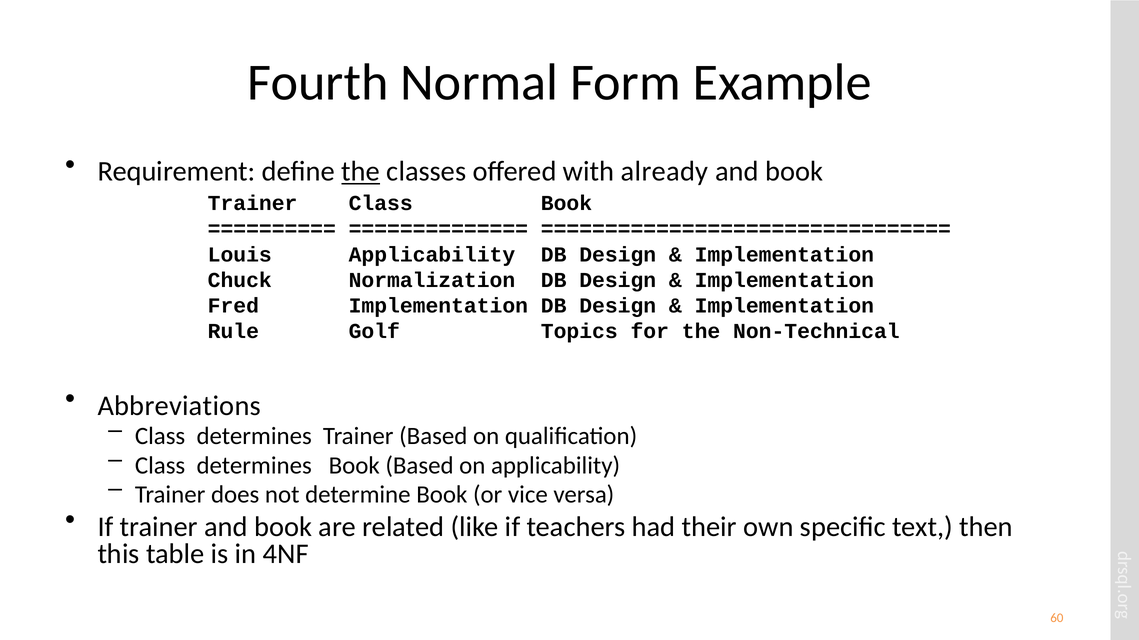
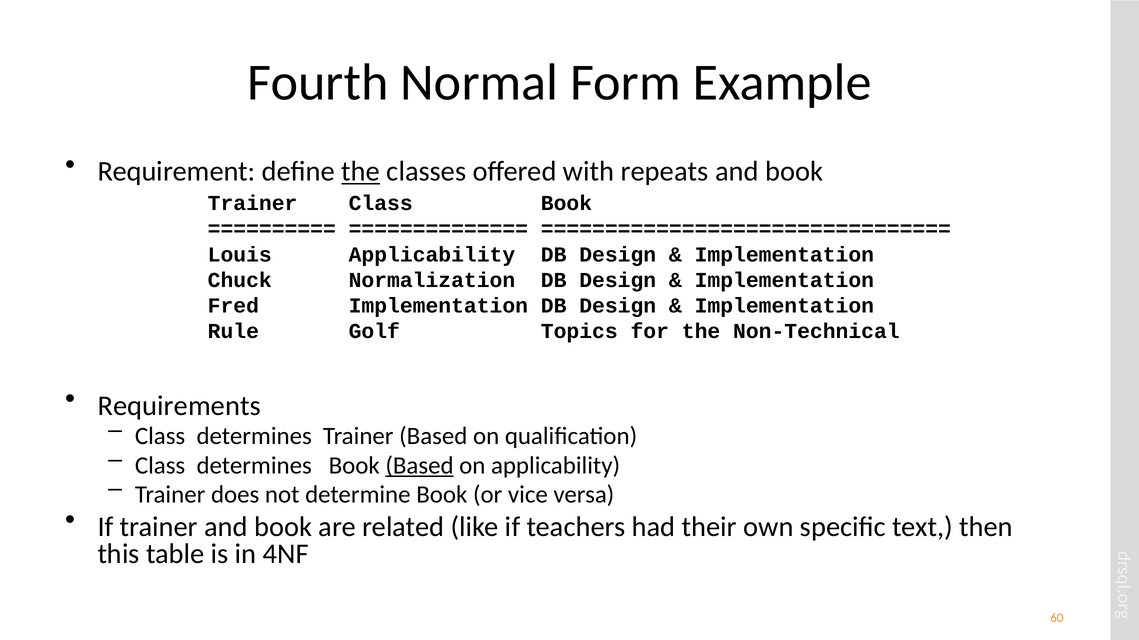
already: already -> repeats
Abbreviations: Abbreviations -> Requirements
Based at (420, 466) underline: none -> present
